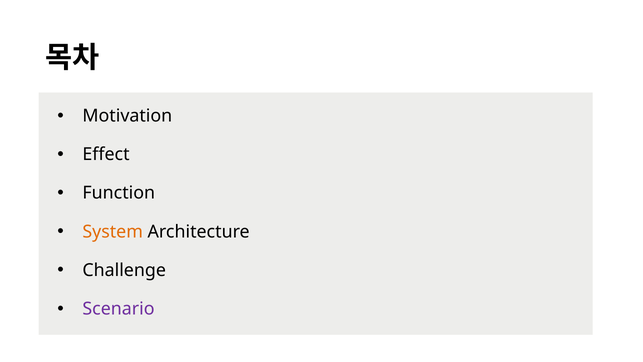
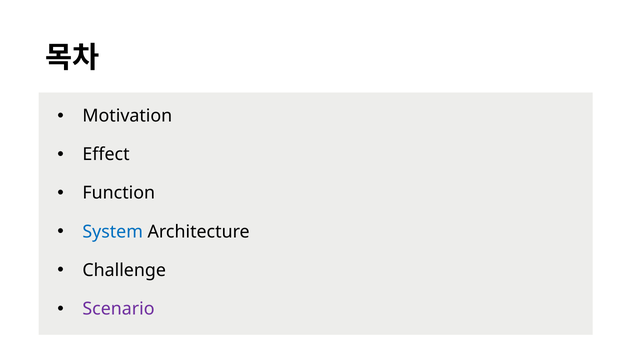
System colour: orange -> blue
